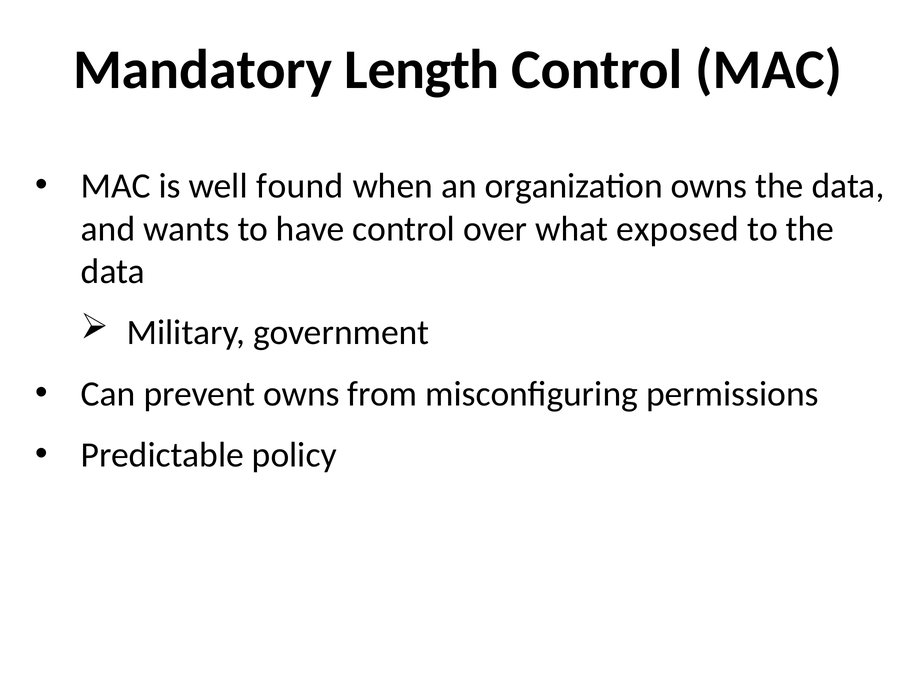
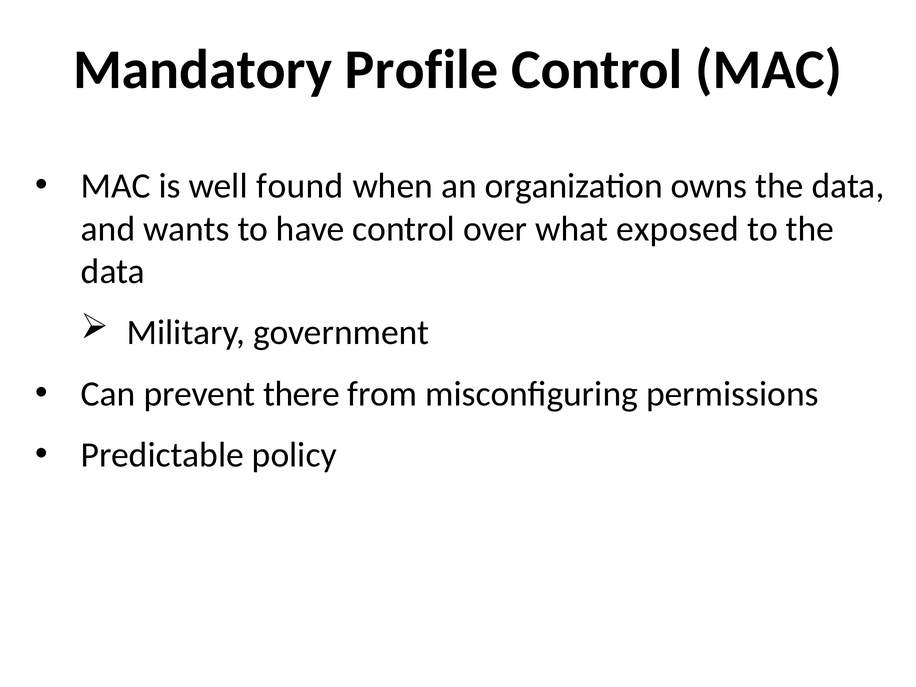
Length: Length -> Profile
prevent owns: owns -> there
